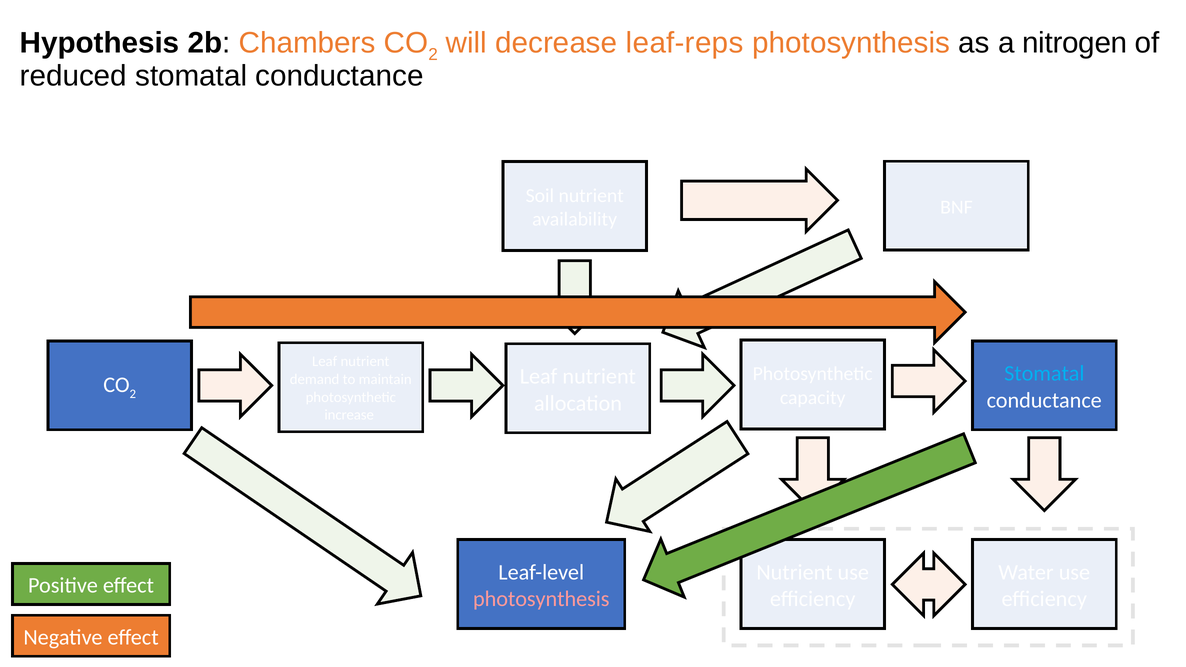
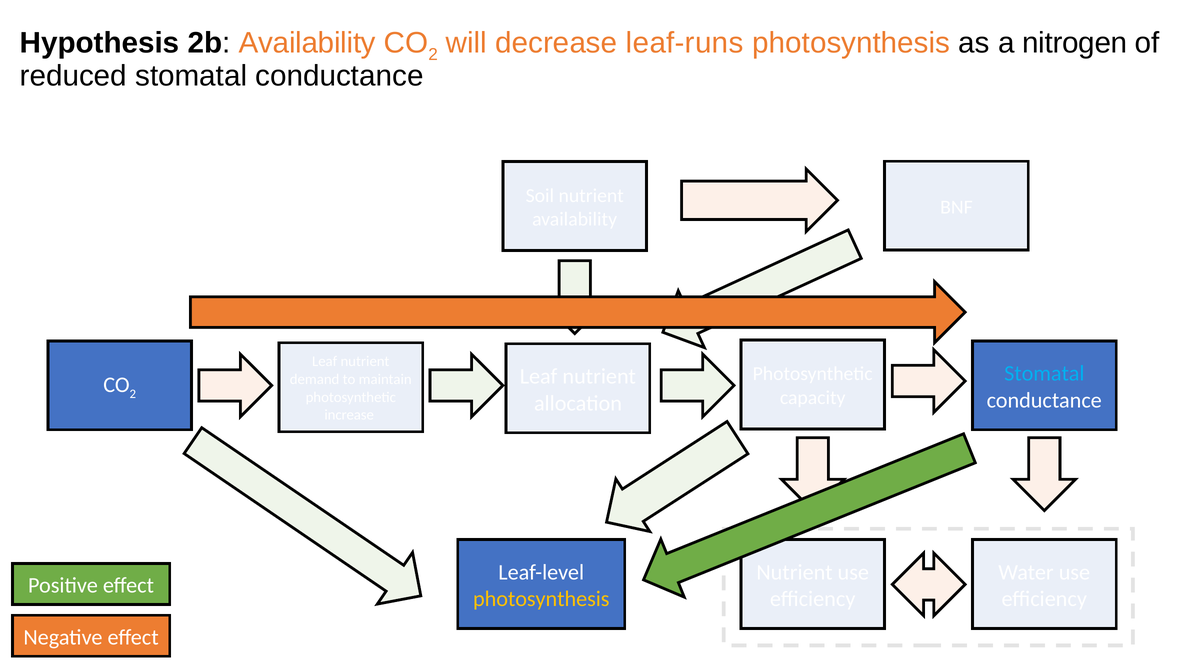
2b Chambers: Chambers -> Availability
leaf-reps: leaf-reps -> leaf-runs
photosynthesis at (541, 599) colour: pink -> yellow
